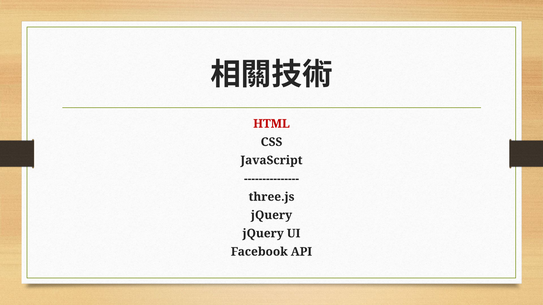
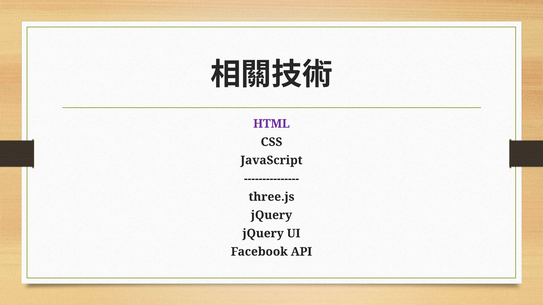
HTML colour: red -> purple
